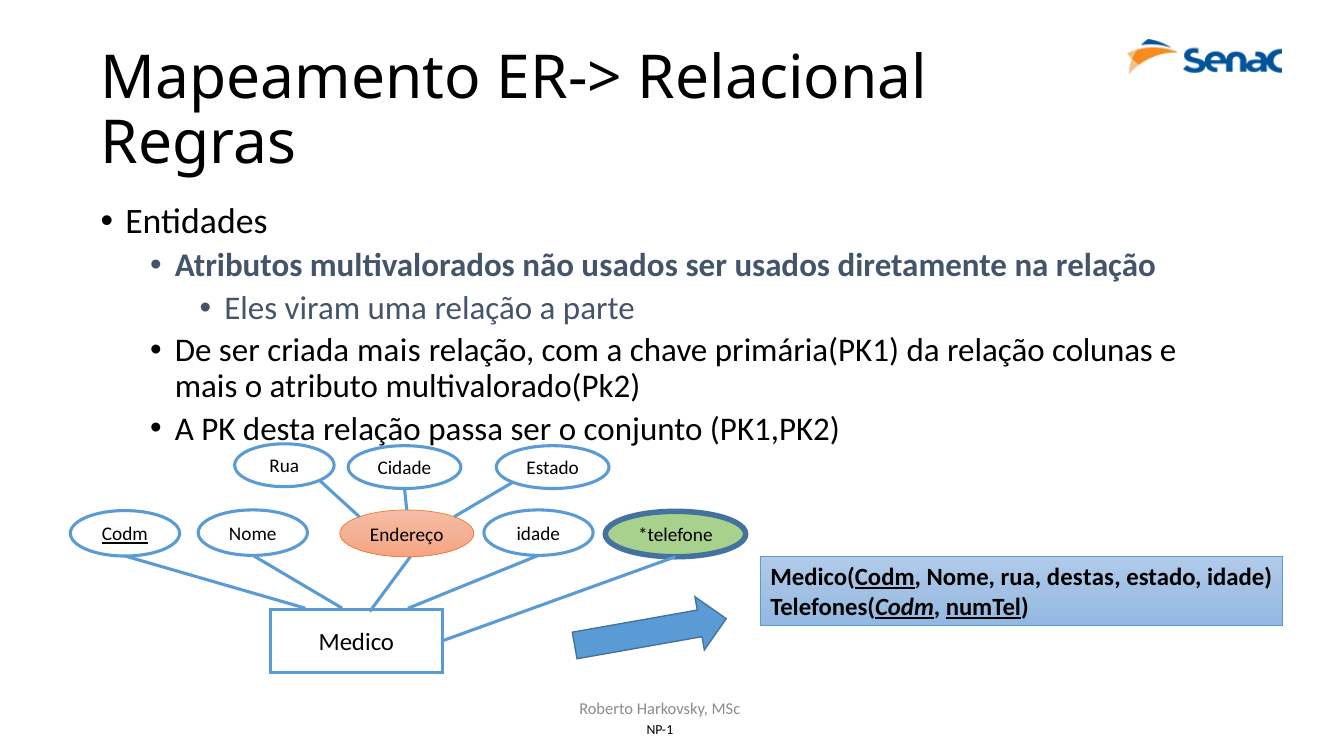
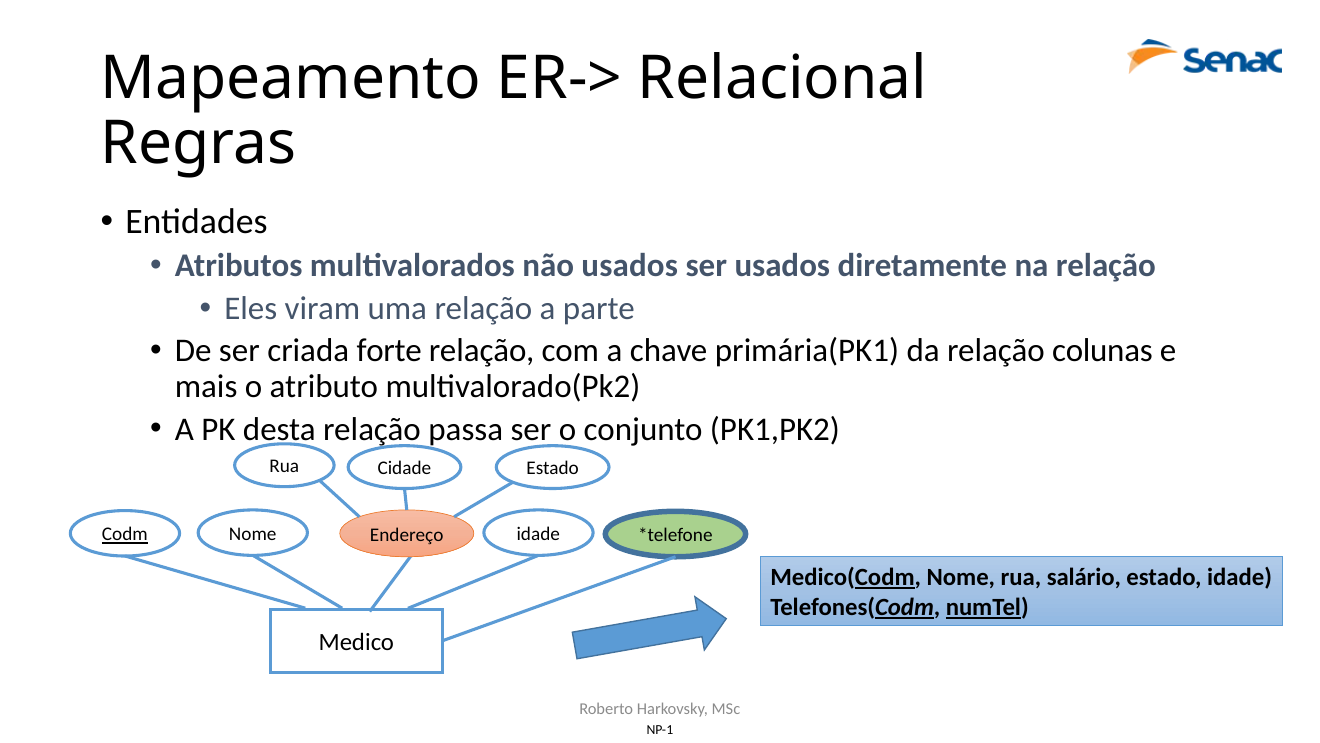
criada mais: mais -> forte
destas: destas -> salário
